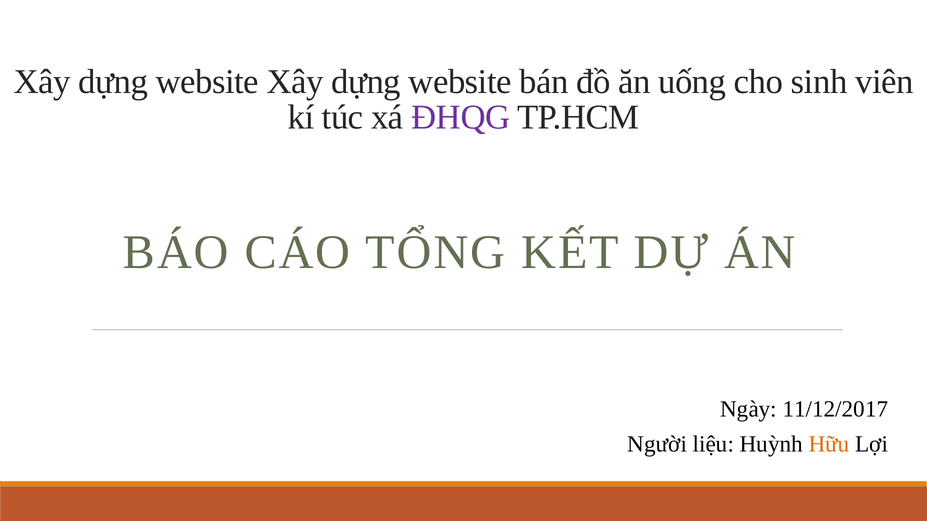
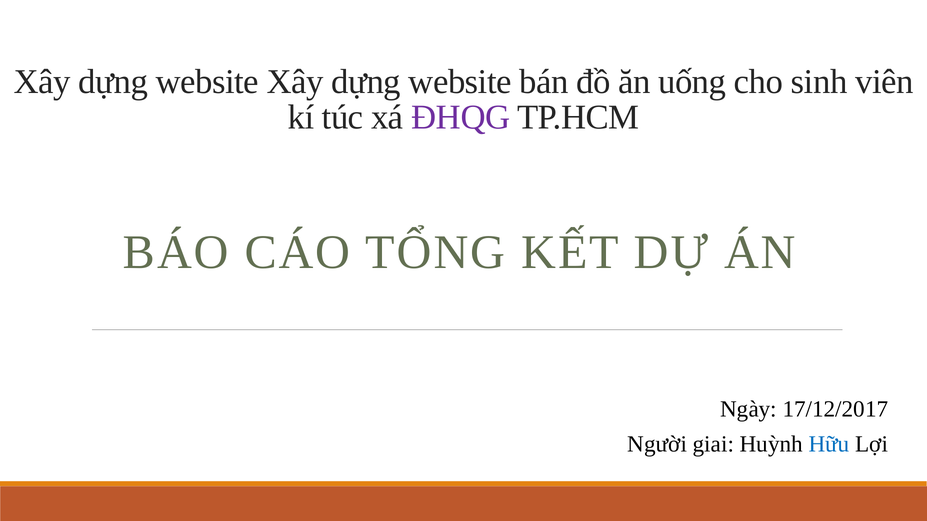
11/12/2017: 11/12/2017 -> 17/12/2017
liệu: liệu -> giai
Hữu colour: orange -> blue
